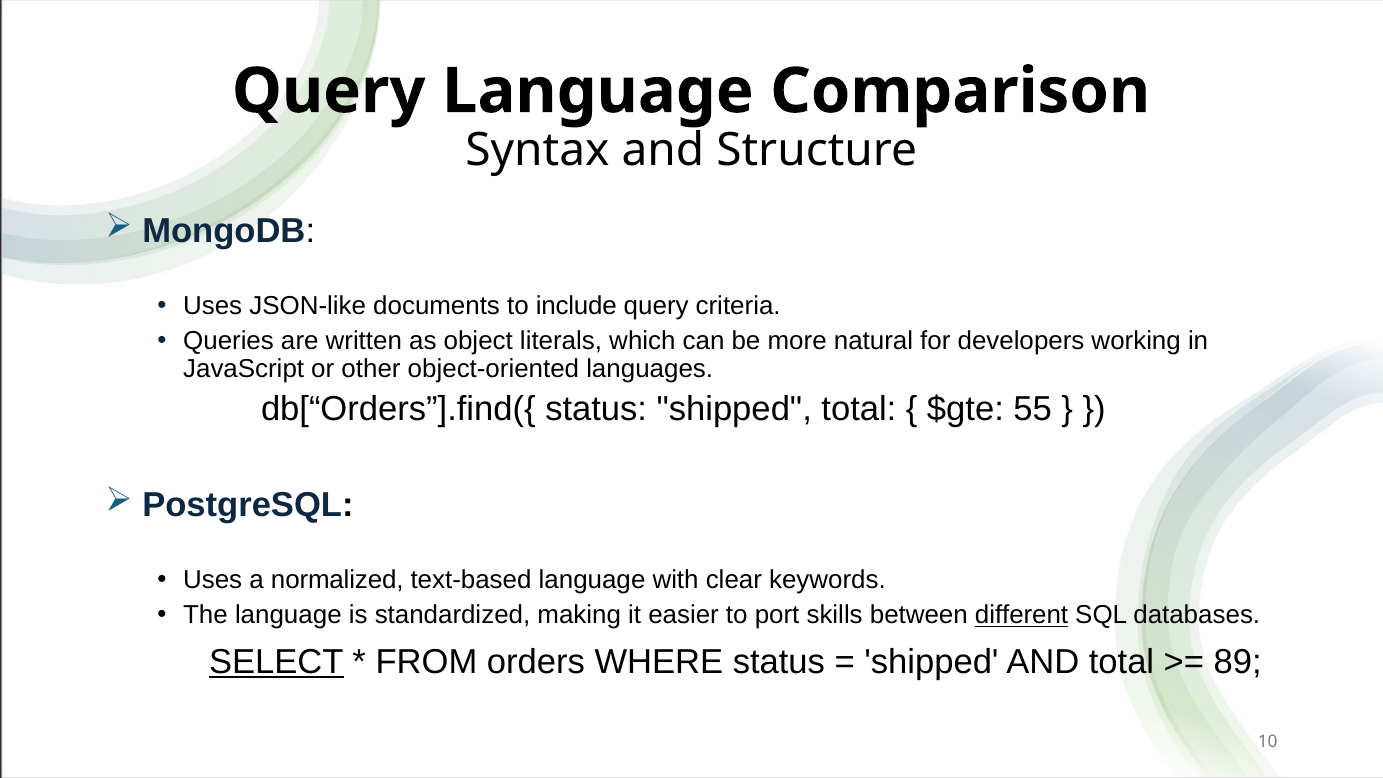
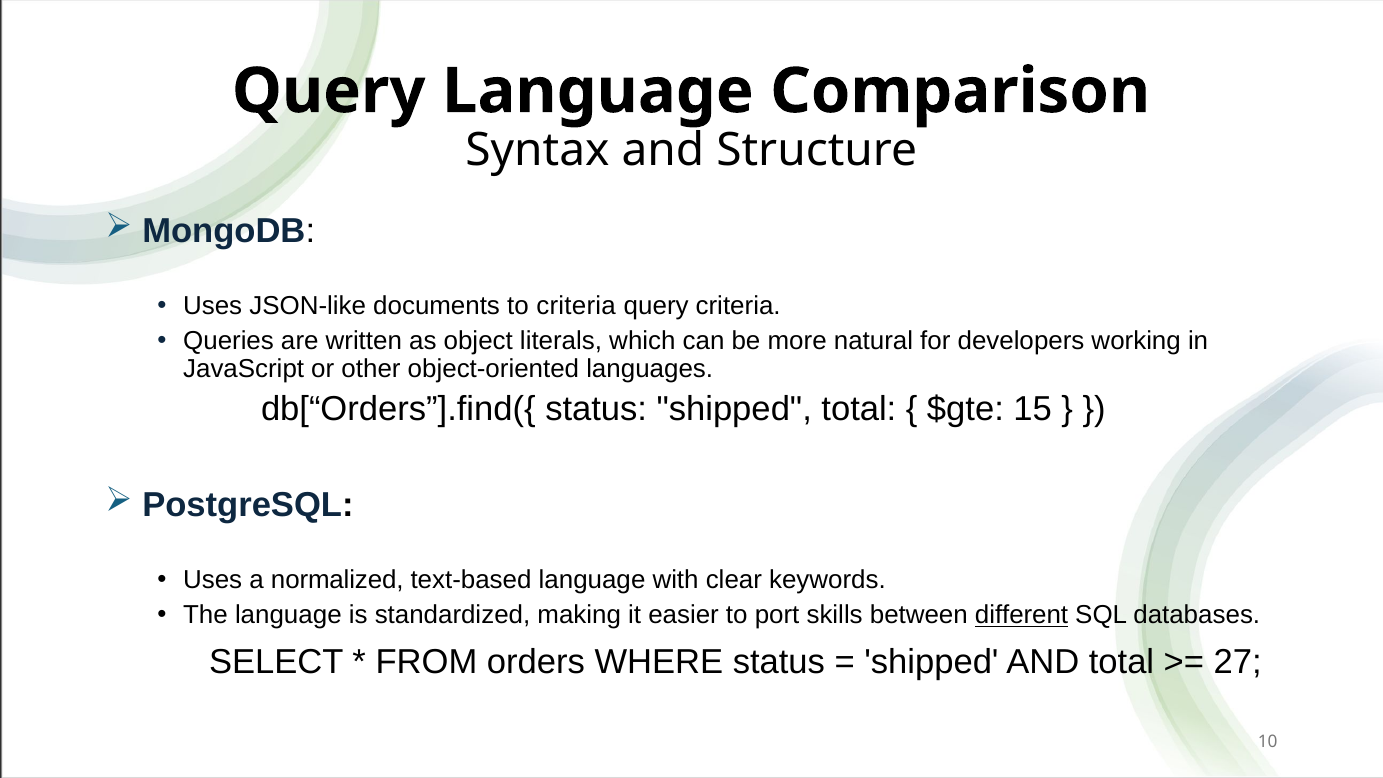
to include: include -> criteria
55: 55 -> 15
SELECT underline: present -> none
89: 89 -> 27
